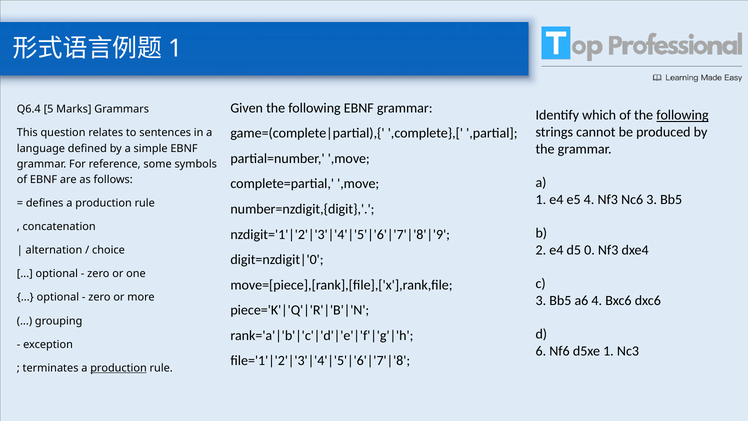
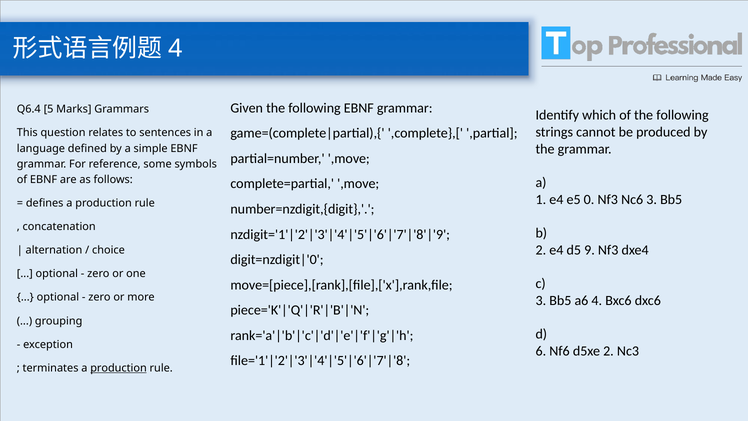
1 at (176, 48): 1 -> 4
following at (682, 115) underline: present -> none
e5 4: 4 -> 0
0: 0 -> 9
d5xe 1: 1 -> 2
